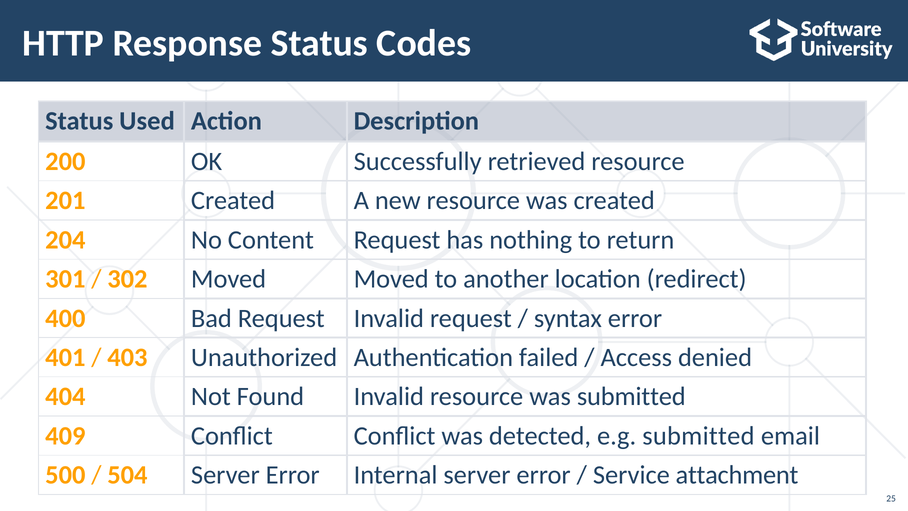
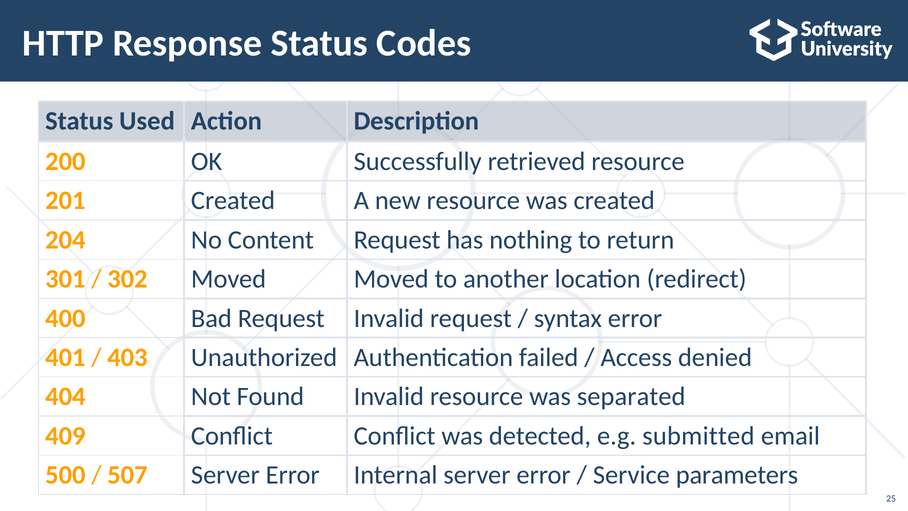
was submitted: submitted -> separated
504: 504 -> 507
attachment: attachment -> parameters
